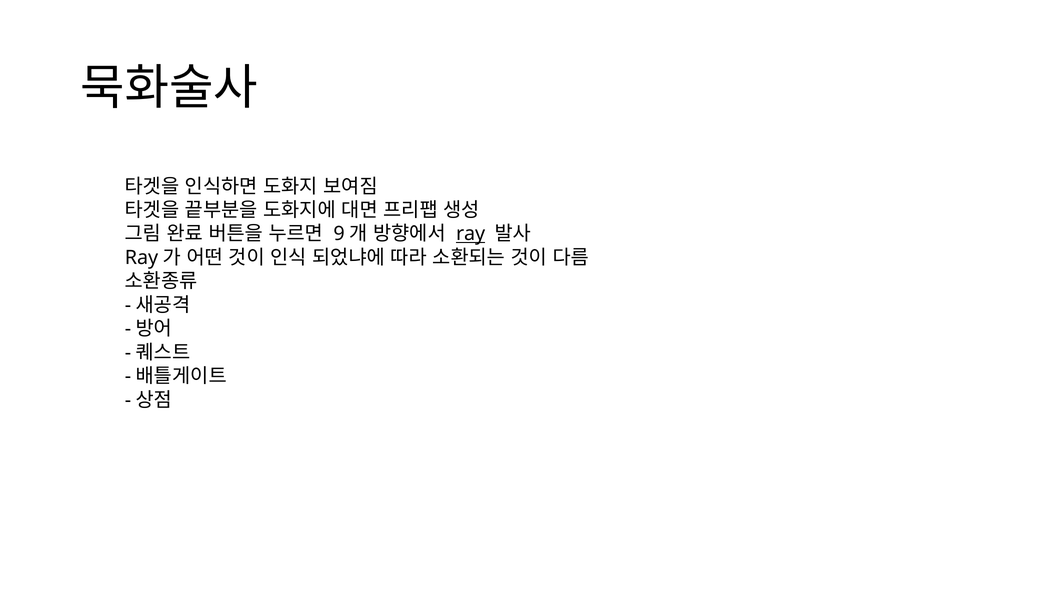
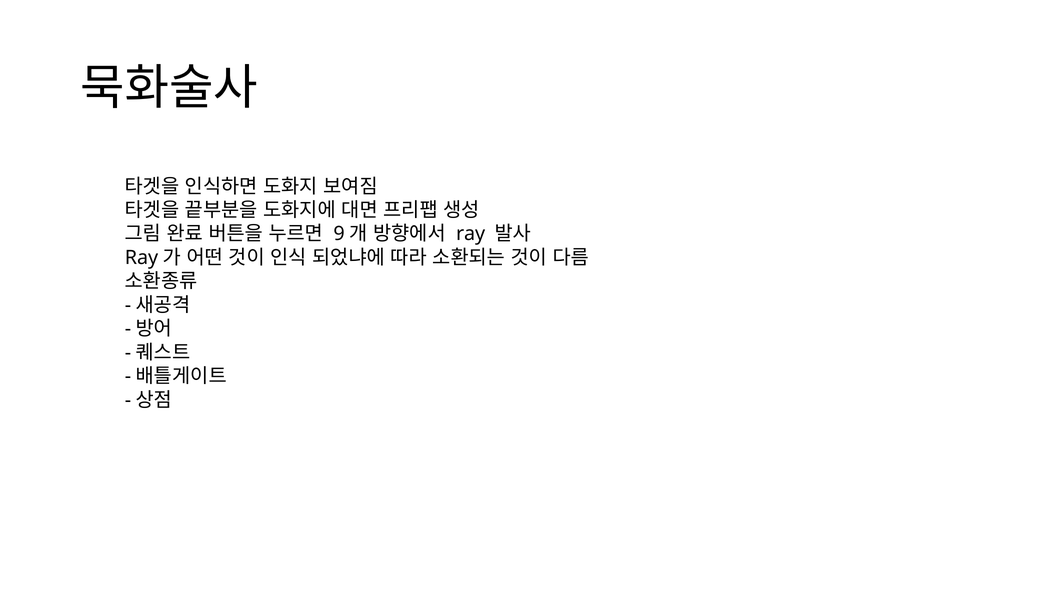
ray underline: present -> none
